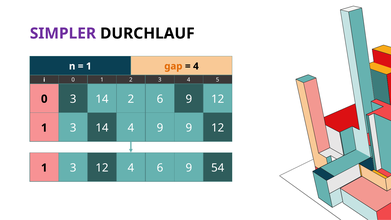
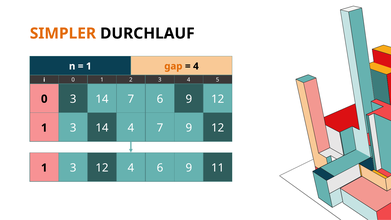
SIMPLER colour: purple -> orange
14 2: 2 -> 7
4 9: 9 -> 7
54: 54 -> 11
